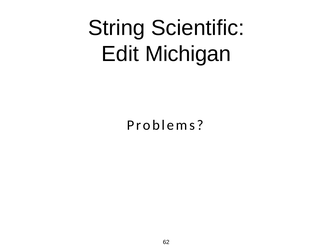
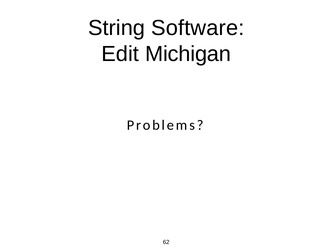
Scientific: Scientific -> Software
